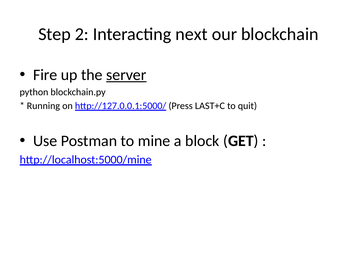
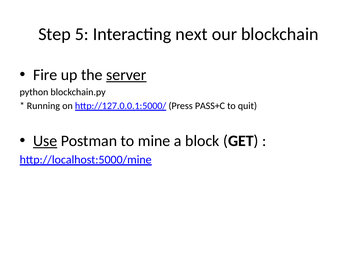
2: 2 -> 5
LAST+C: LAST+C -> PASS+C
Use underline: none -> present
